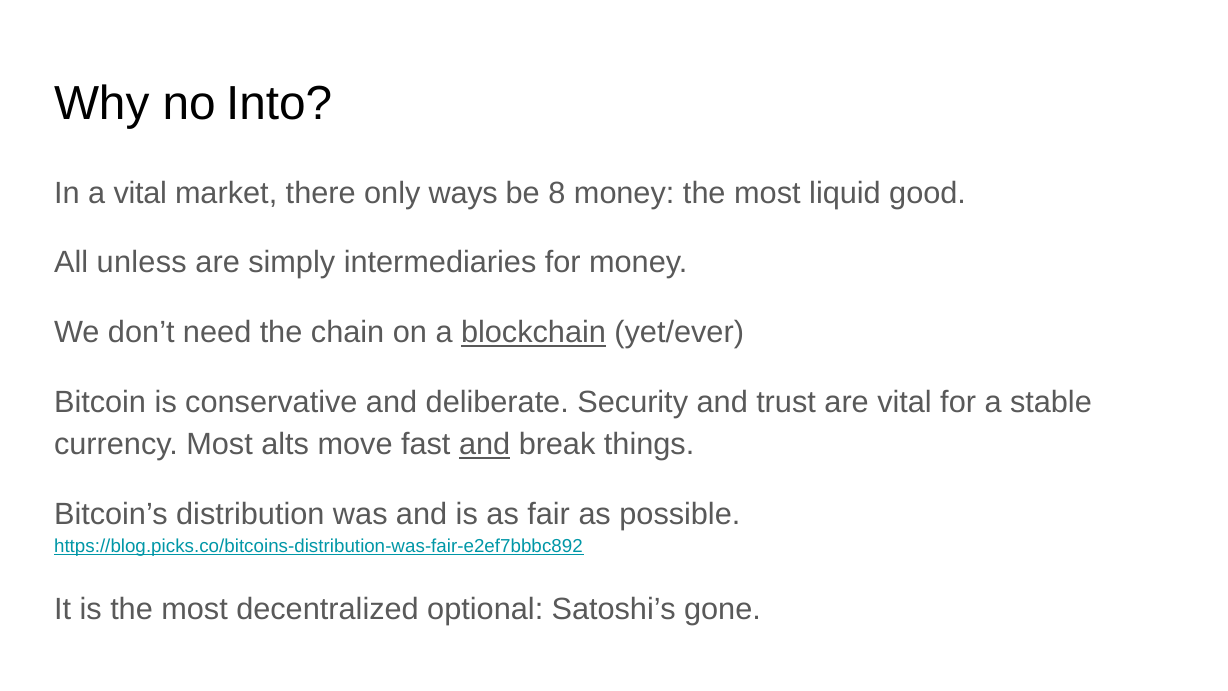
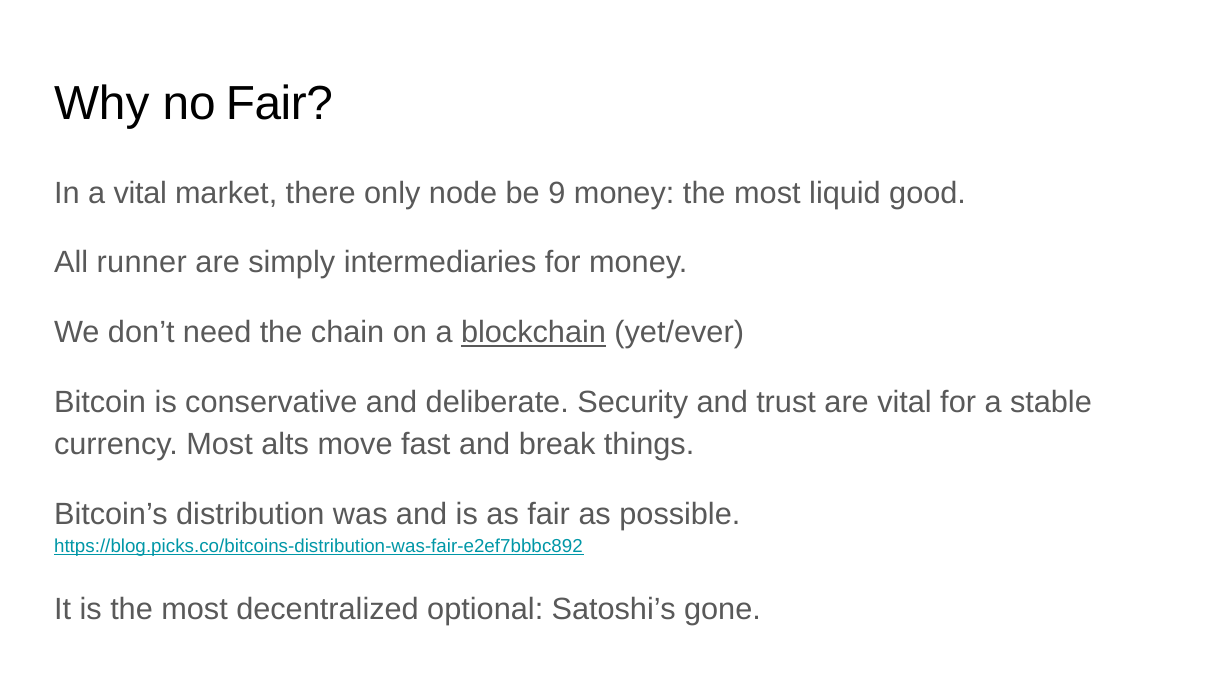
no Into: Into -> Fair
ways: ways -> node
8: 8 -> 9
unless: unless -> runner
and at (485, 444) underline: present -> none
